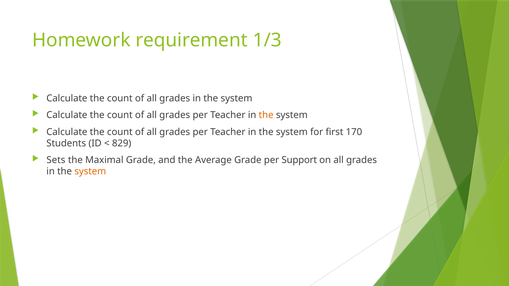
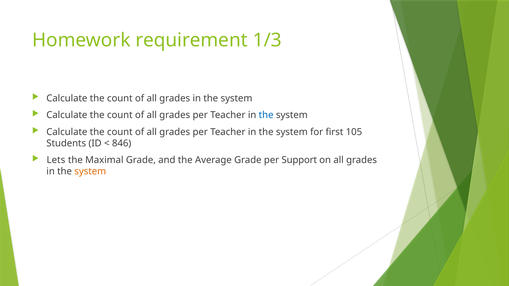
the at (266, 115) colour: orange -> blue
170: 170 -> 105
829: 829 -> 846
Sets: Sets -> Lets
